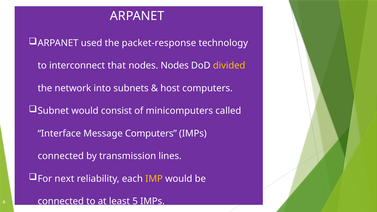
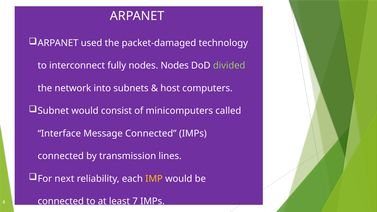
packet-response: packet-response -> packet-damaged
that: that -> fully
divided colour: yellow -> light green
Message Computers: Computers -> Connected
5: 5 -> 7
